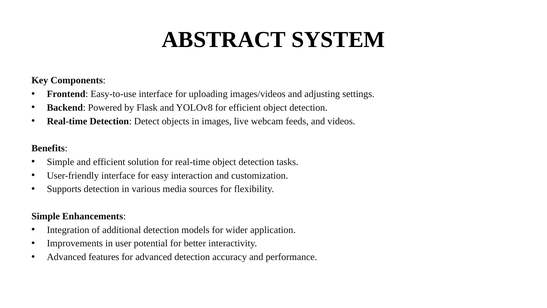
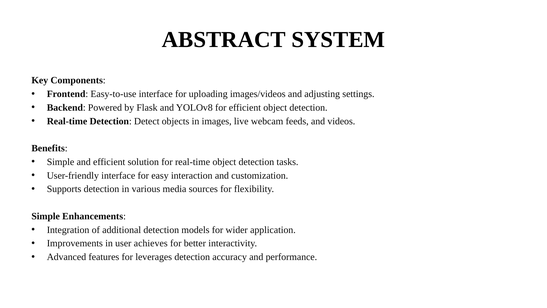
potential: potential -> achieves
for advanced: advanced -> leverages
